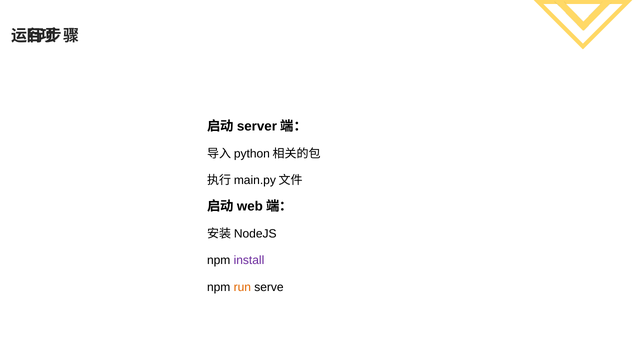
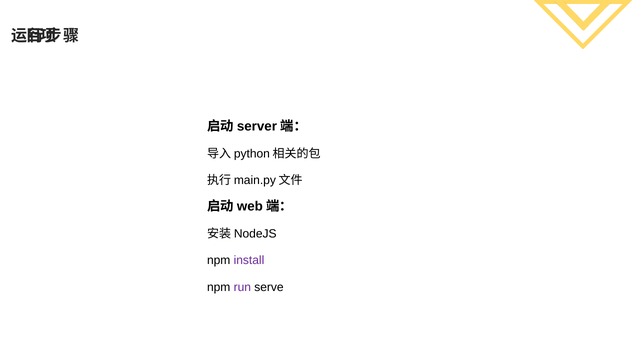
run colour: orange -> purple
